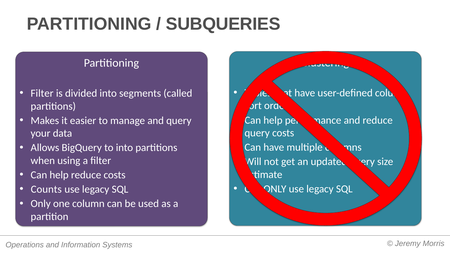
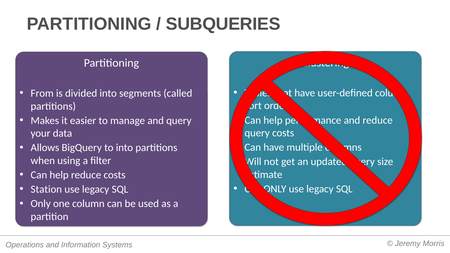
Filter at (42, 93): Filter -> From
Counts: Counts -> Station
